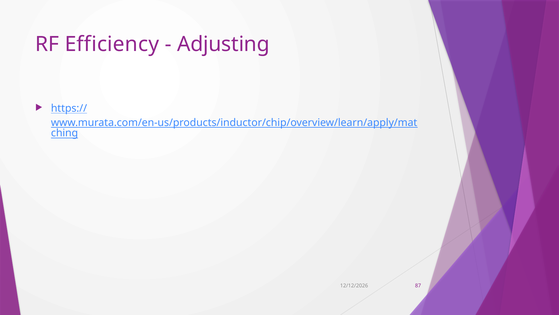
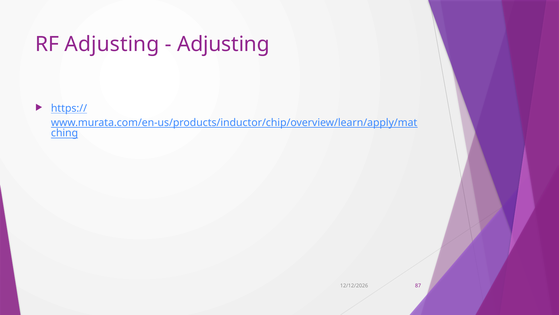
RF Efficiency: Efficiency -> Adjusting
